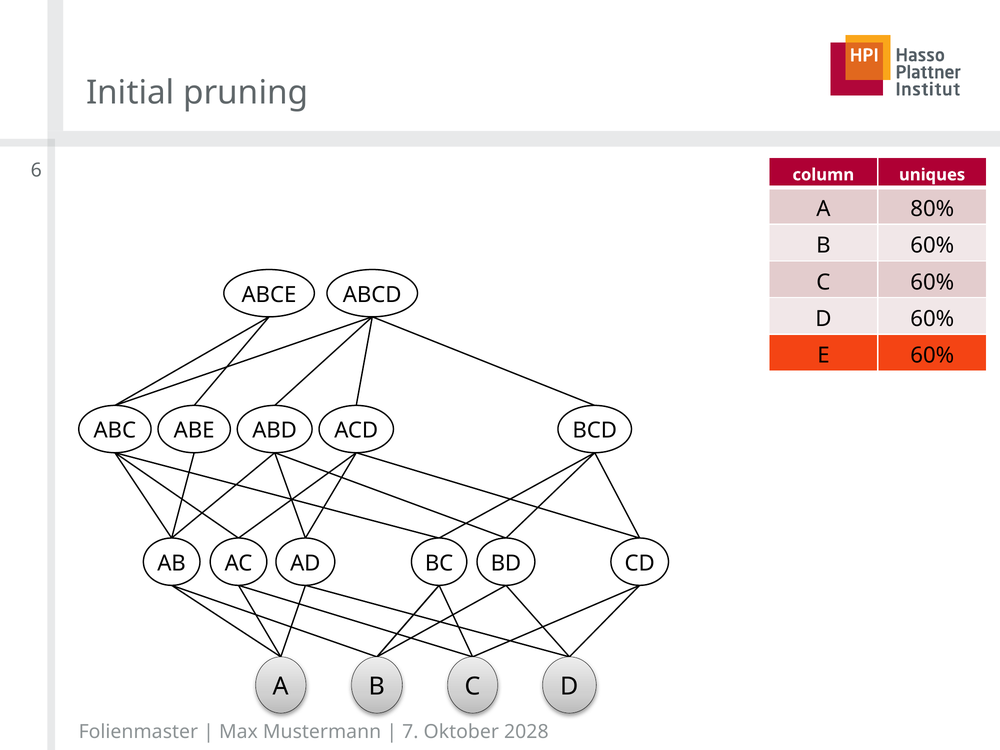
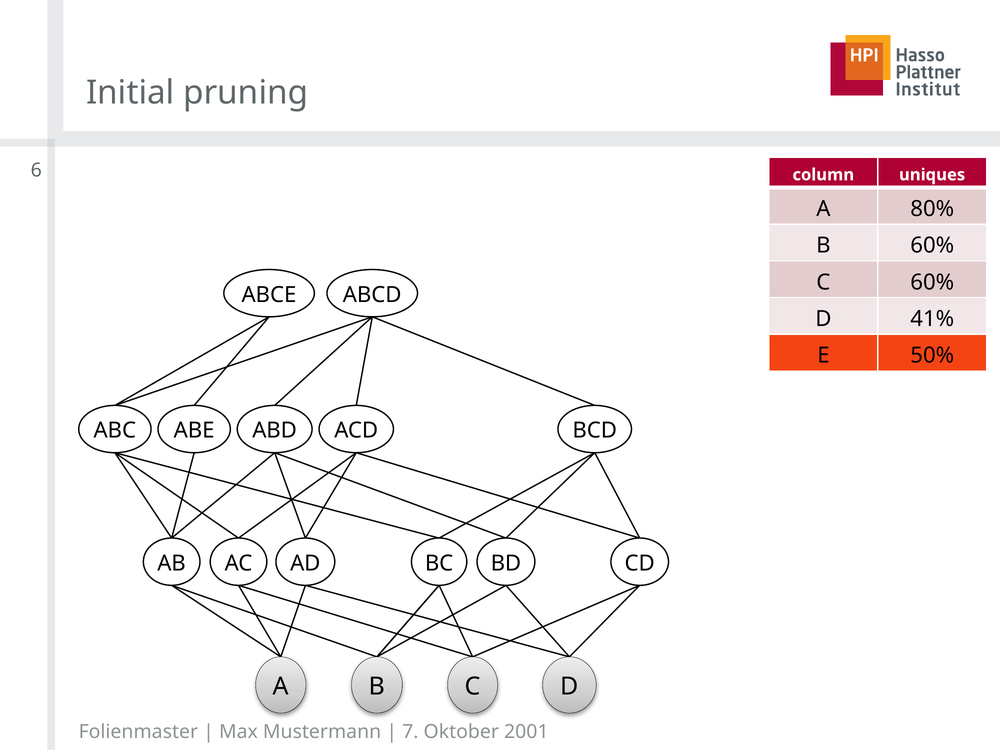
D 60%: 60% -> 41%
E 60%: 60% -> 50%
2028: 2028 -> 2001
